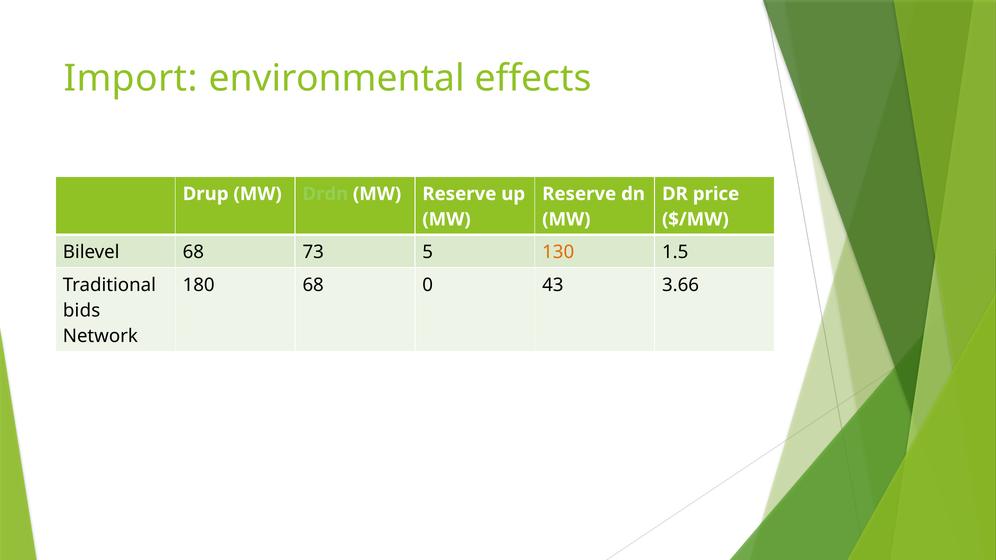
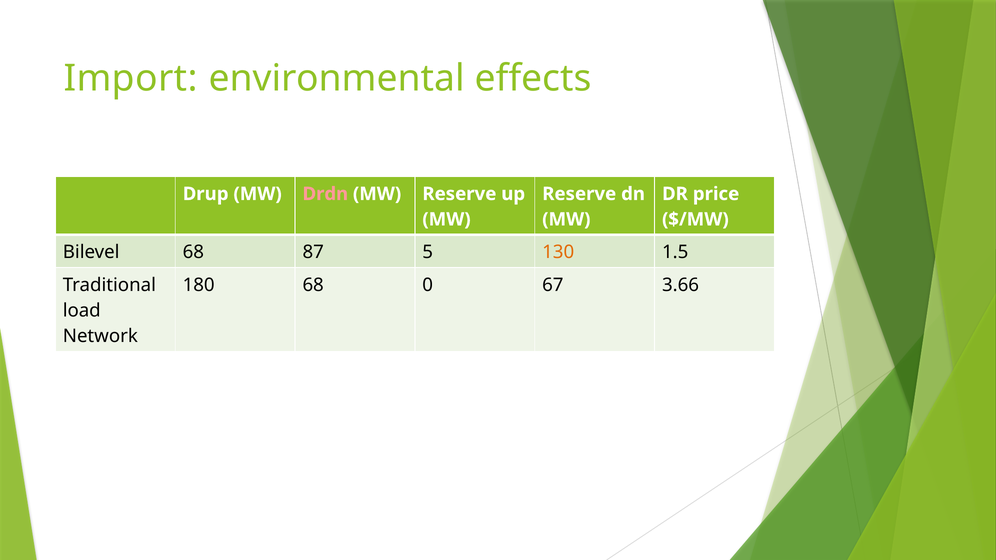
Drdn colour: light green -> pink
73: 73 -> 87
43: 43 -> 67
bids: bids -> load
